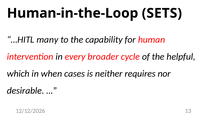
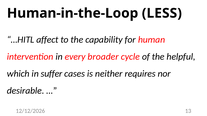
SETS: SETS -> LESS
many: many -> affect
when: when -> suffer
